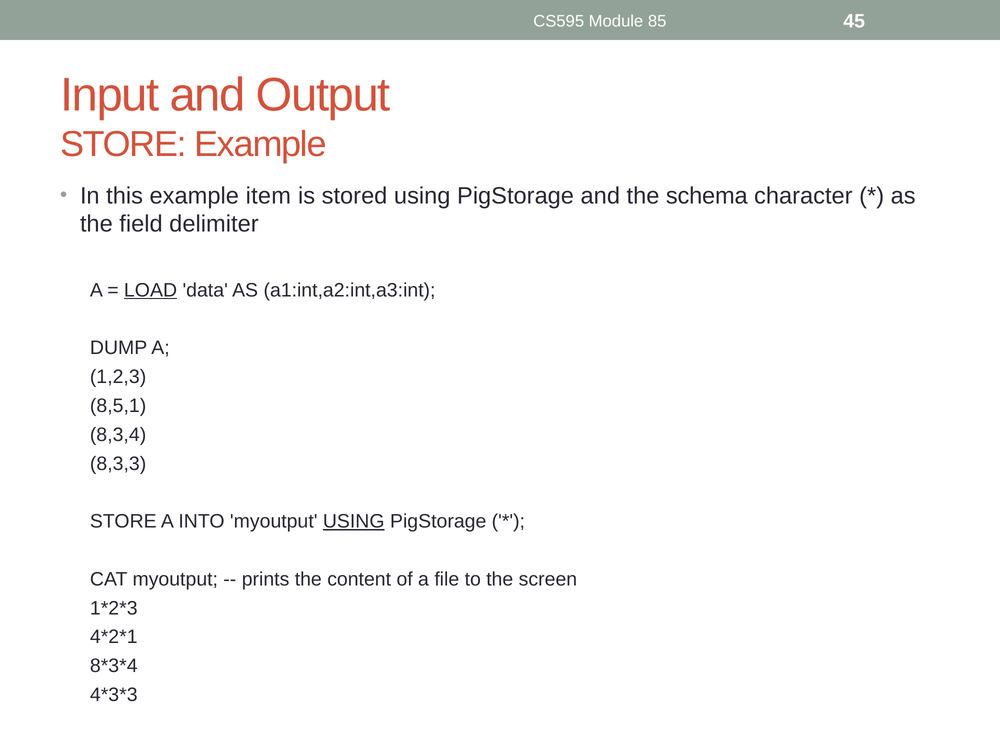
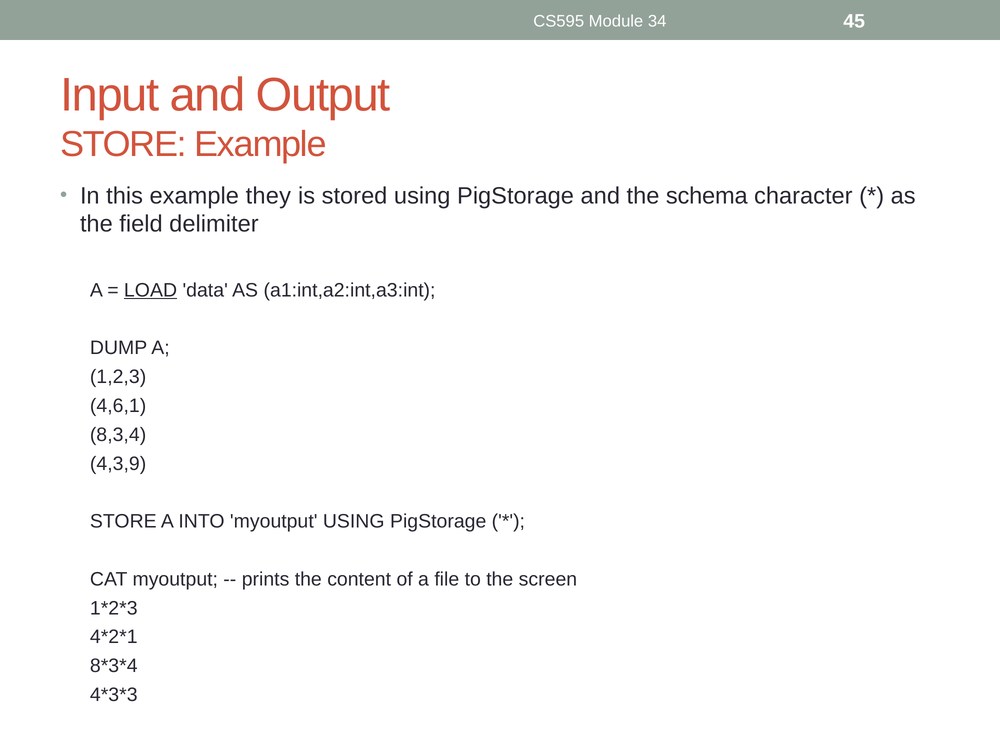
85: 85 -> 34
item: item -> they
8,5,1: 8,5,1 -> 4,6,1
8,3,3: 8,3,3 -> 4,3,9
USING at (354, 521) underline: present -> none
